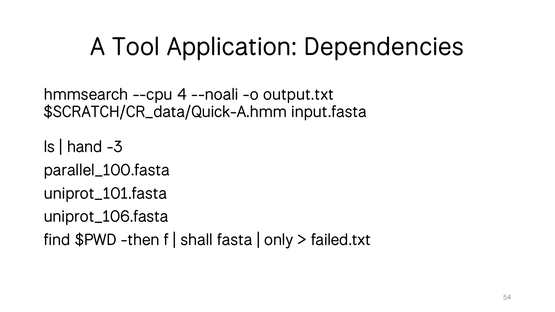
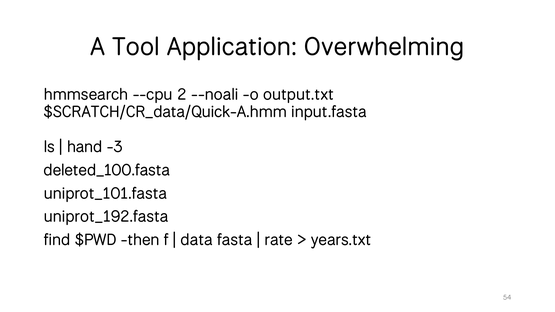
Dependencies: Dependencies -> Overwhelming
4: 4 -> 2
parallel_100.fasta: parallel_100.fasta -> deleted_100.fasta
uniprot_106.fasta: uniprot_106.fasta -> uniprot_192.fasta
shall: shall -> data
only: only -> rate
failed.txt: failed.txt -> years.txt
